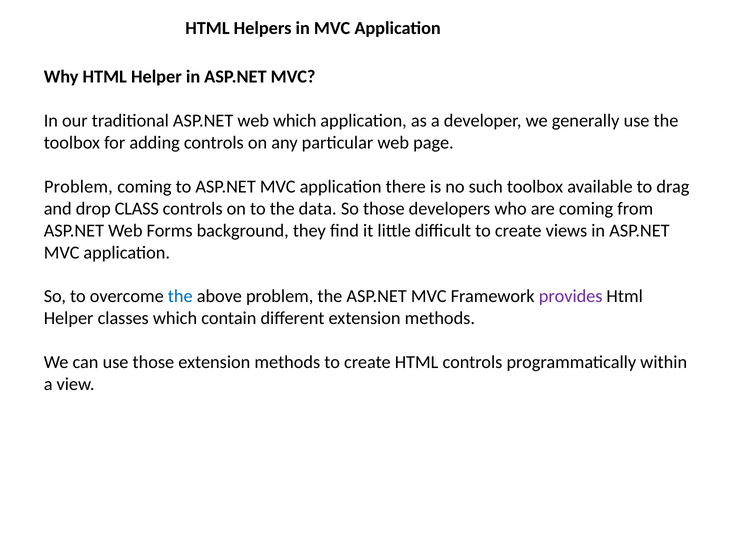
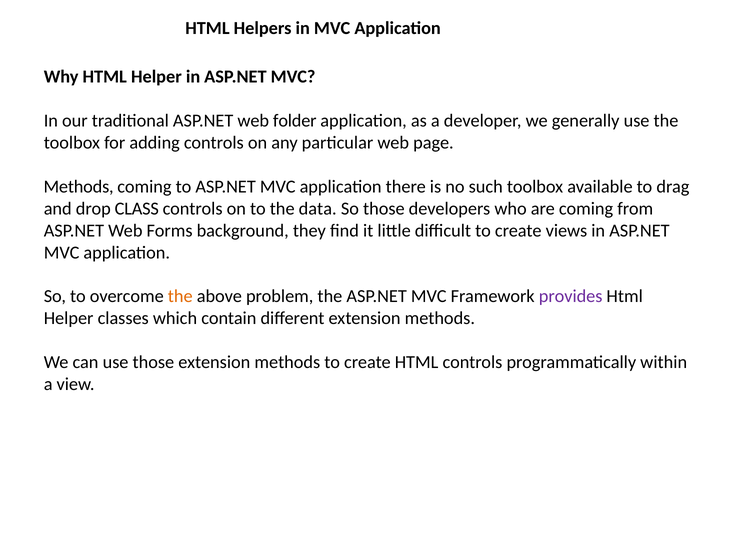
web which: which -> folder
Problem at (78, 187): Problem -> Methods
the at (180, 296) colour: blue -> orange
